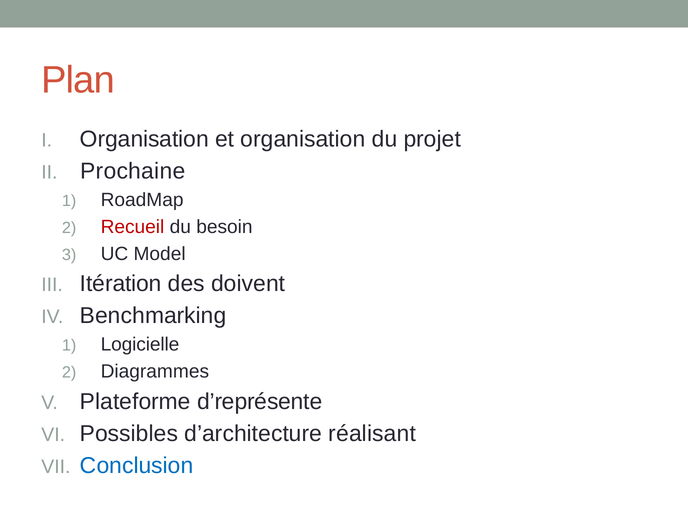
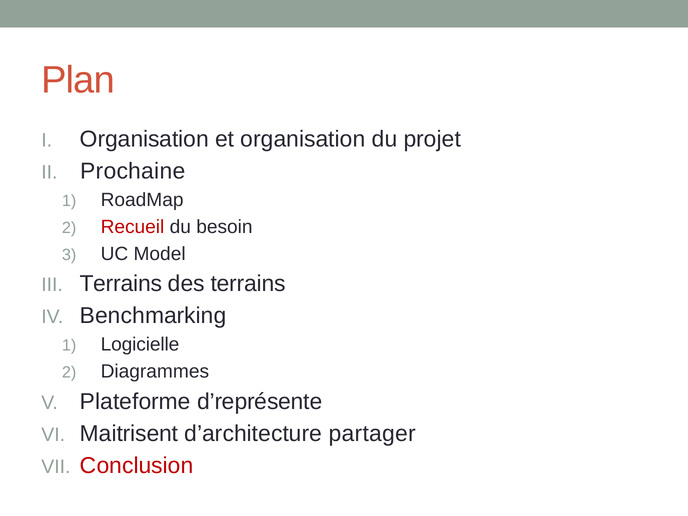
Itération at (121, 284): Itération -> Terrains
des doivent: doivent -> terrains
Possibles: Possibles -> Maitrisent
réalisant: réalisant -> partager
Conclusion colour: blue -> red
